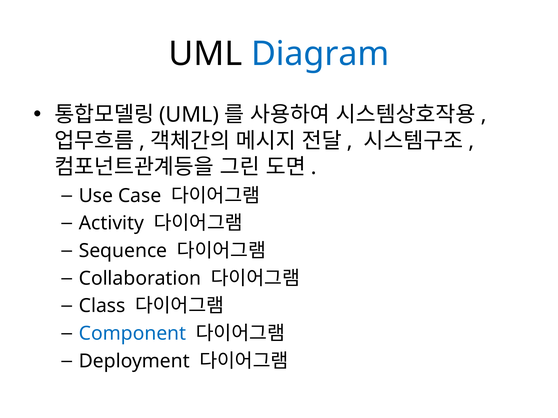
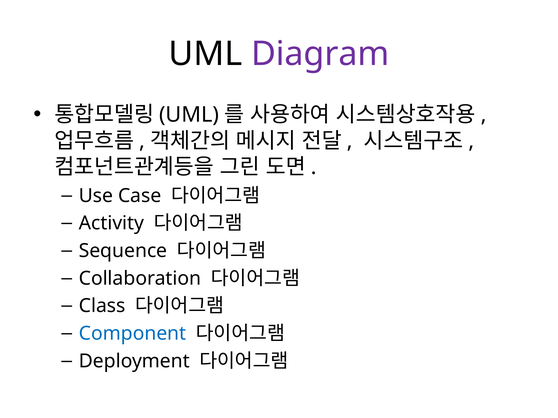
Diagram colour: blue -> purple
